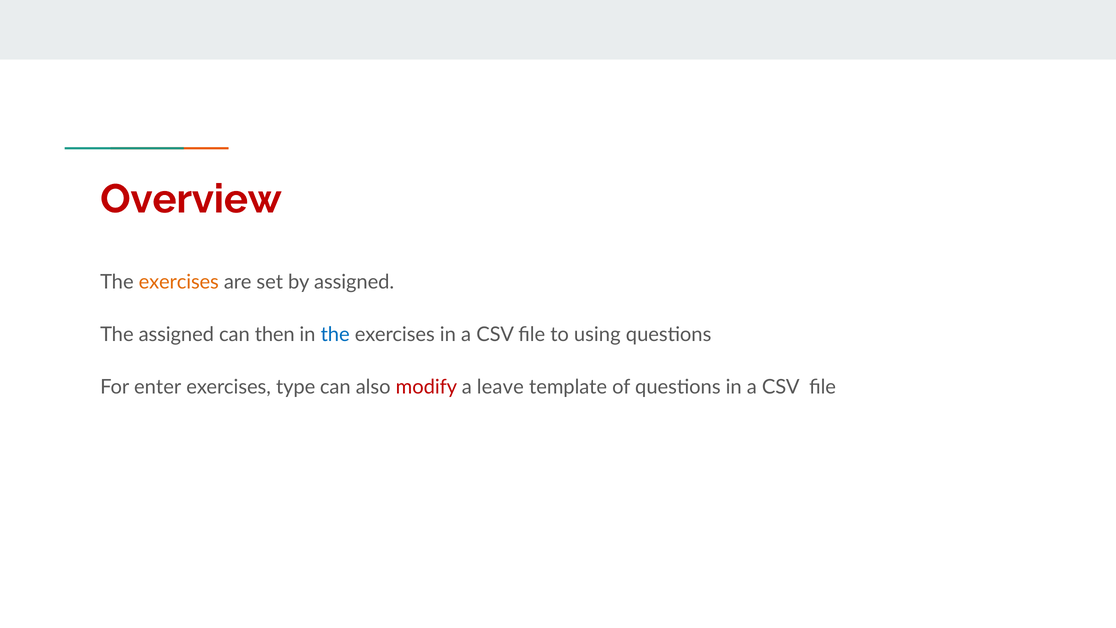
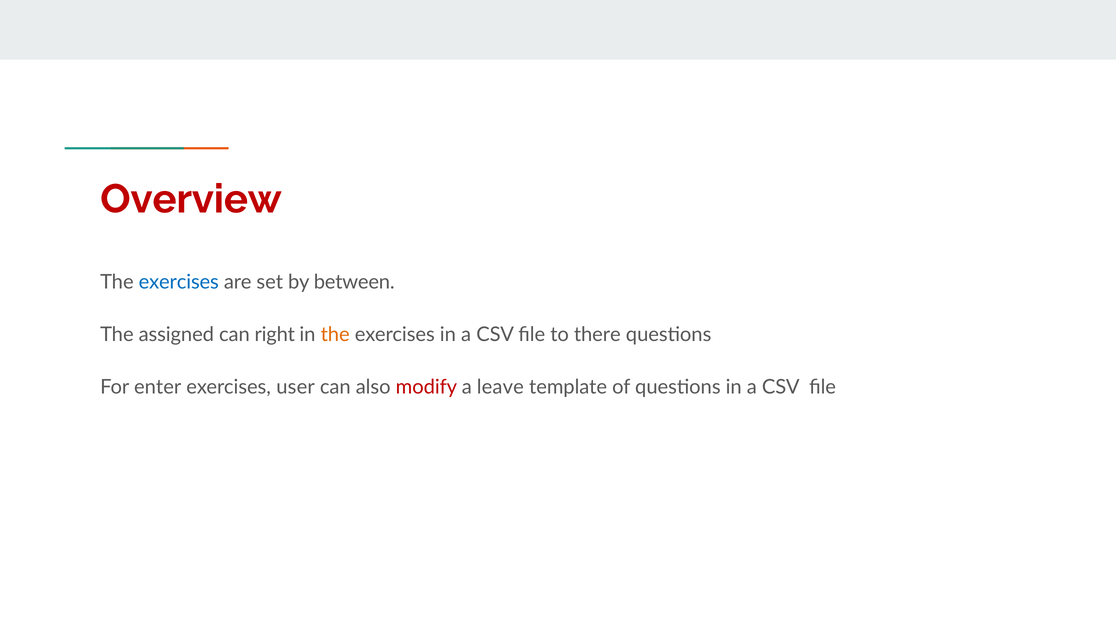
exercises at (179, 282) colour: orange -> blue
by assigned: assigned -> between
then: then -> right
the at (335, 335) colour: blue -> orange
using: using -> there
type: type -> user
